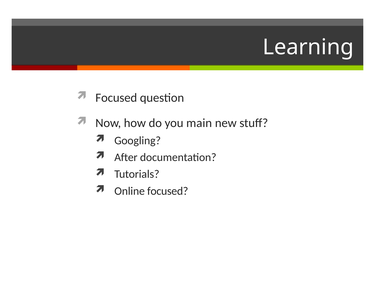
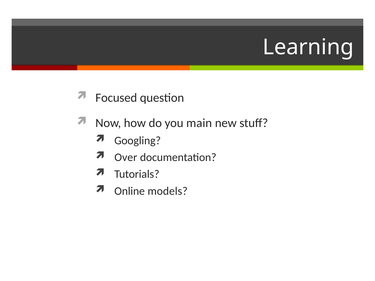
After: After -> Over
Online focused: focused -> models
